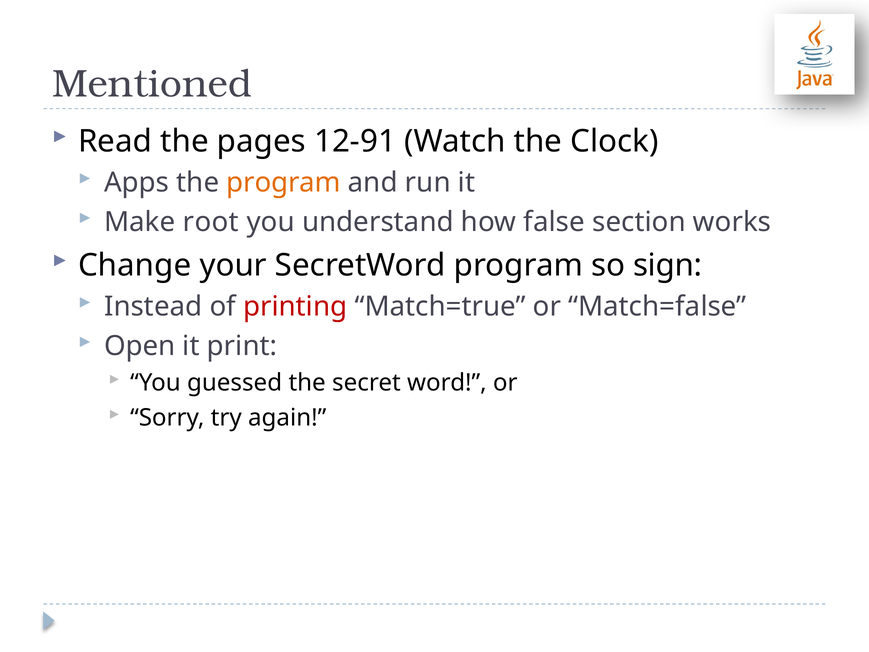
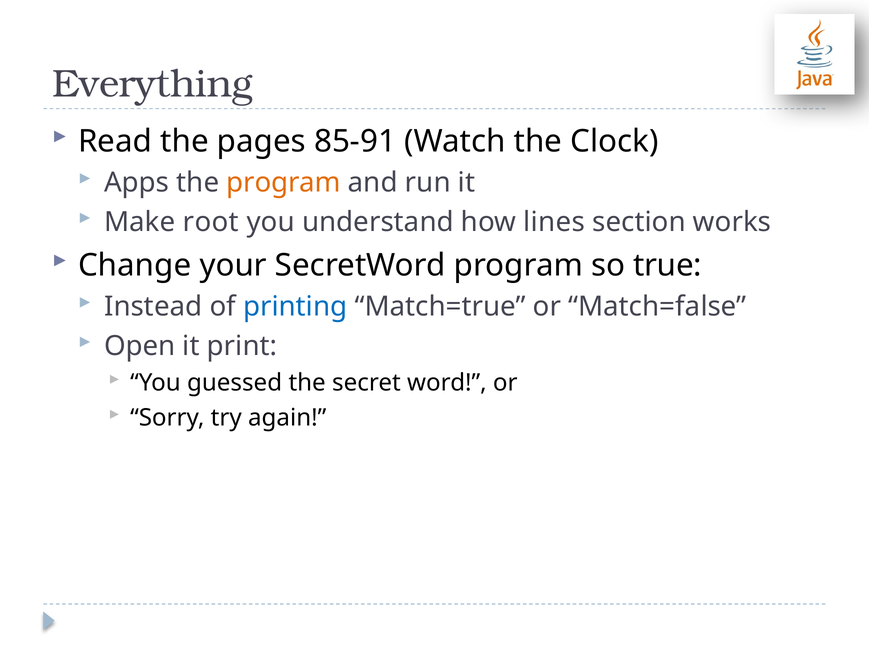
Mentioned: Mentioned -> Everything
12-91: 12-91 -> 85-91
false: false -> lines
sign: sign -> true
printing colour: red -> blue
